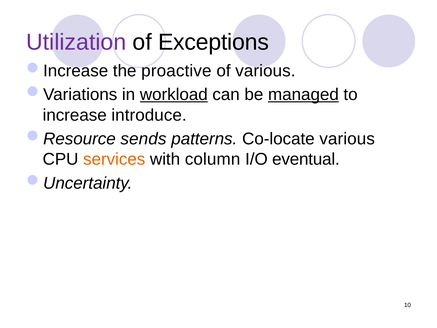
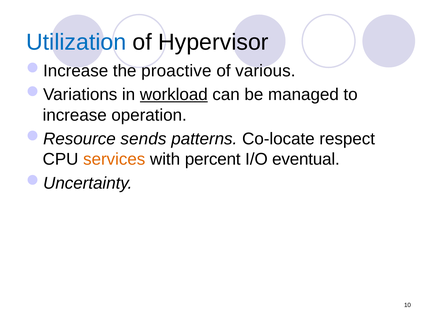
Utilization colour: purple -> blue
Exceptions: Exceptions -> Hypervisor
managed underline: present -> none
introduce: introduce -> operation
Co-locate various: various -> respect
column: column -> percent
